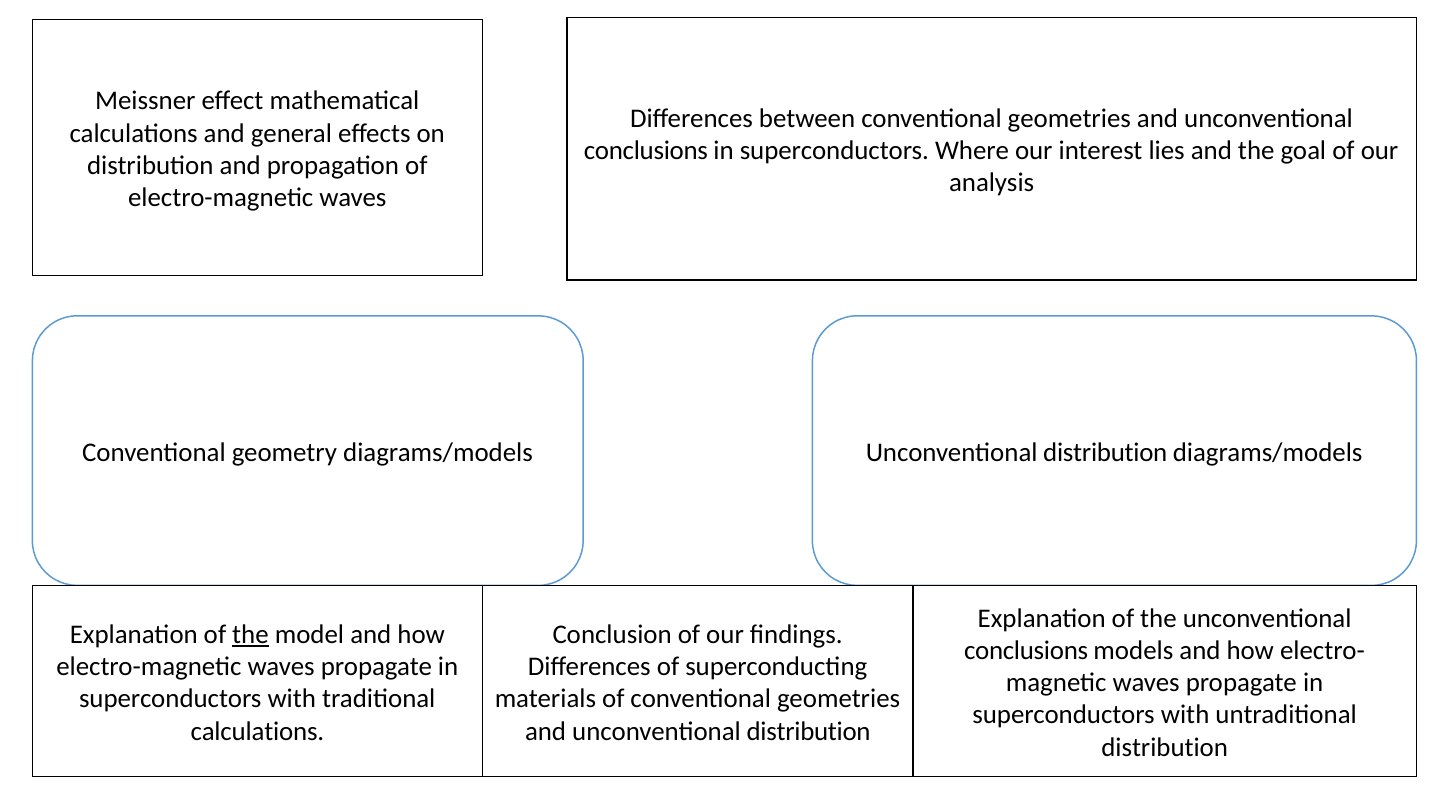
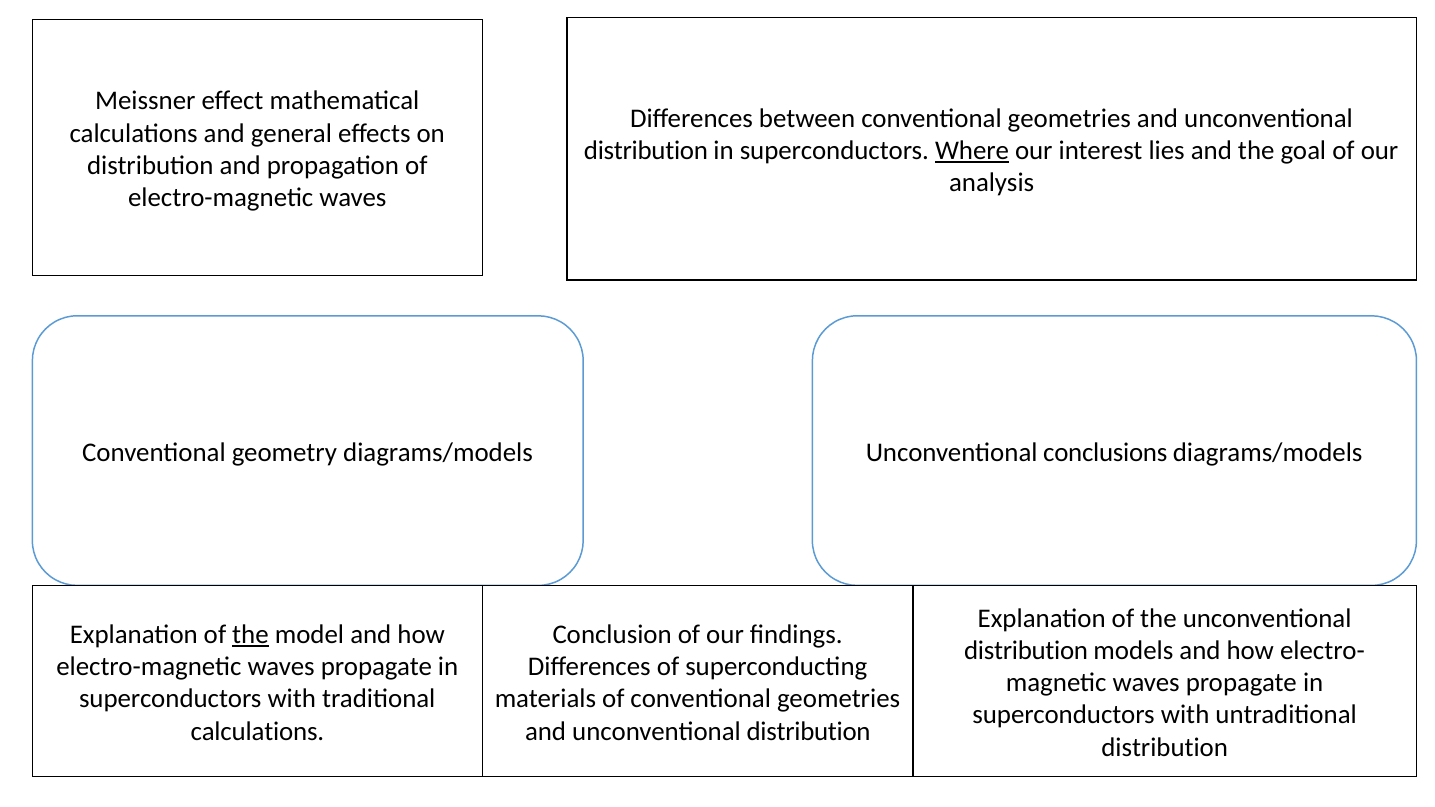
conclusions at (646, 151): conclusions -> distribution
Where underline: none -> present
distribution at (1105, 453): distribution -> conclusions
conclusions at (1026, 651): conclusions -> distribution
